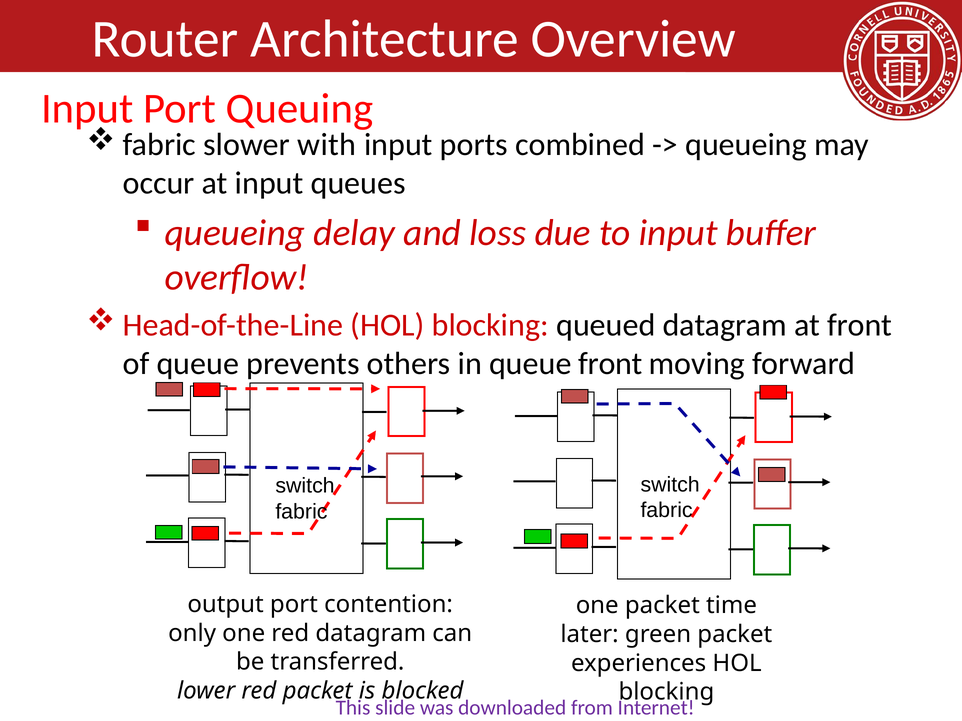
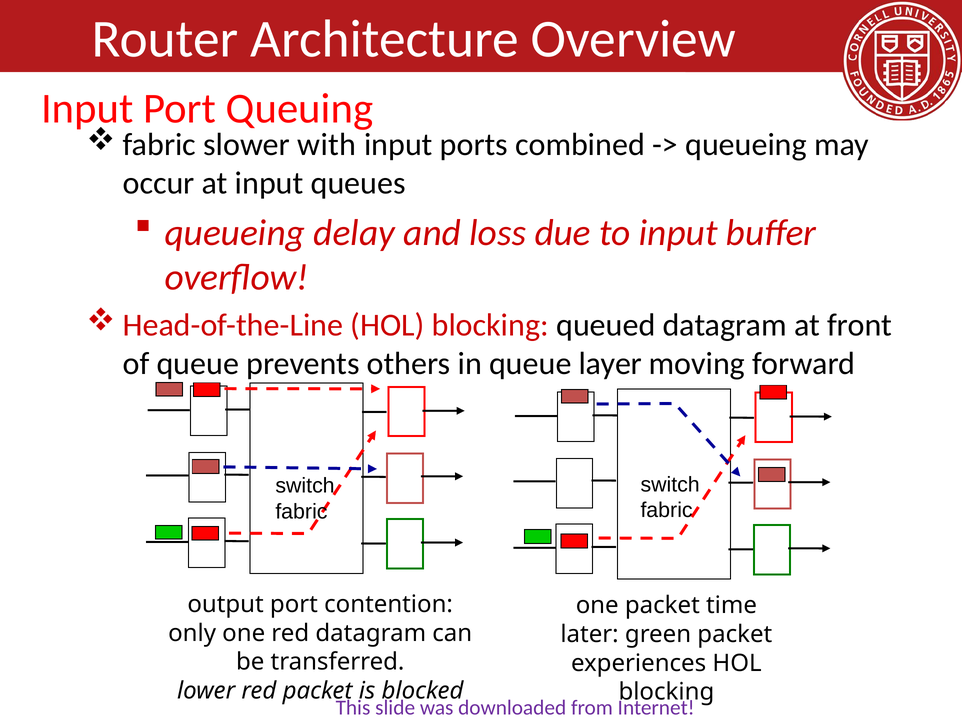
queue front: front -> layer
